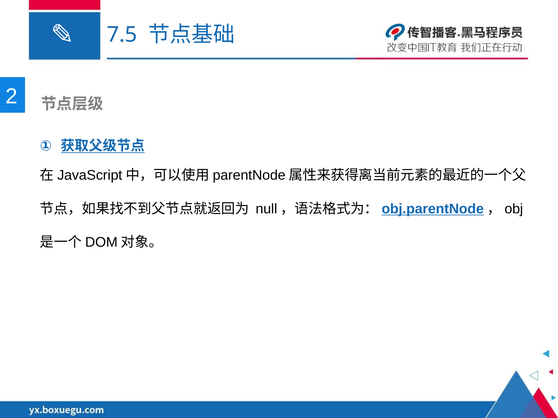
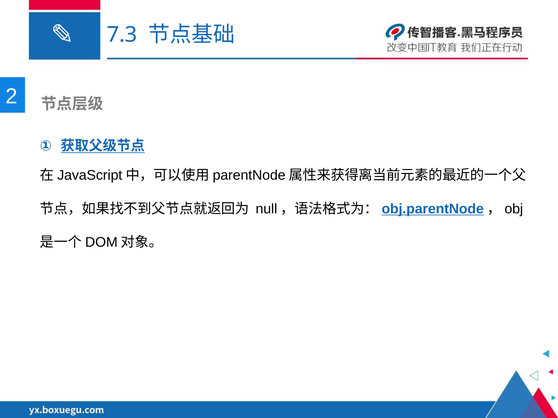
7.5: 7.5 -> 7.3
